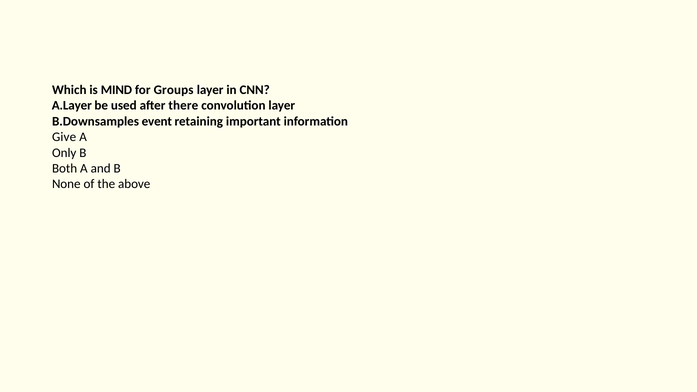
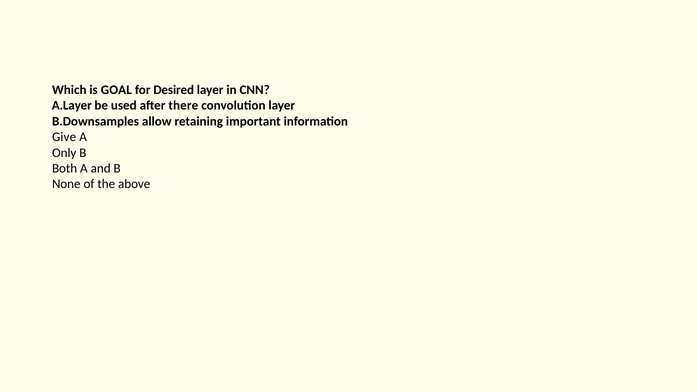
MIND: MIND -> GOAL
Groups: Groups -> Desired
event: event -> allow
